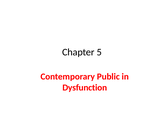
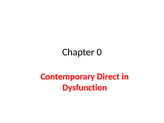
5: 5 -> 0
Public: Public -> Direct
